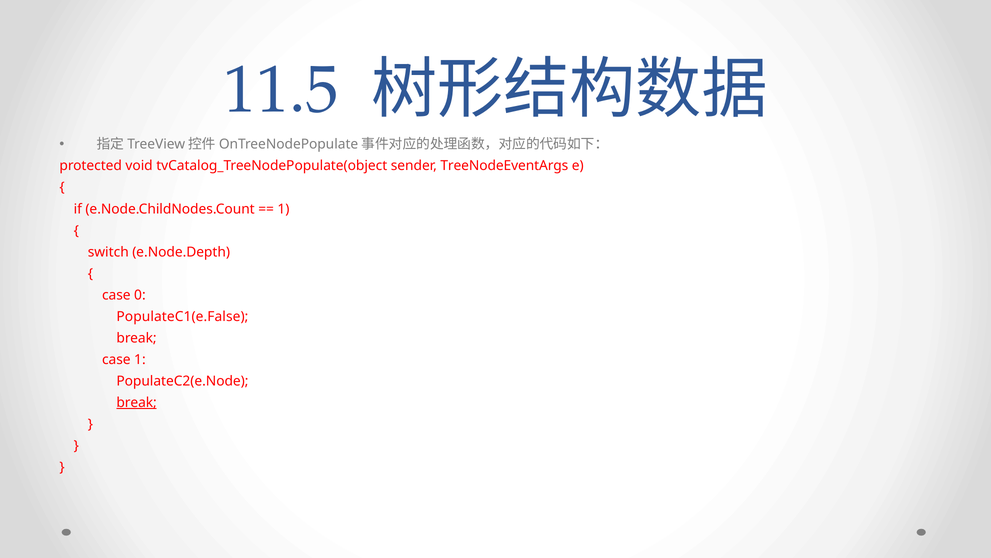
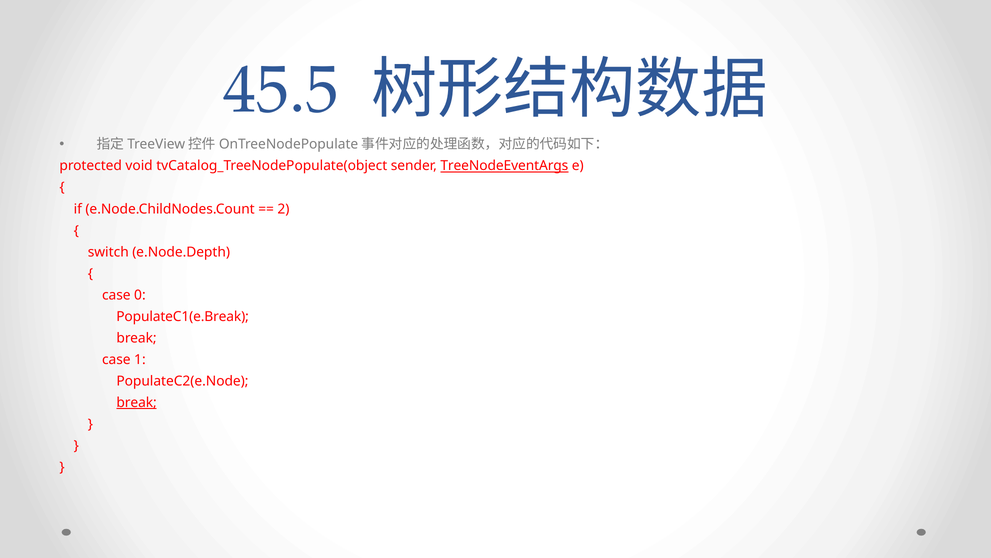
11.5: 11.5 -> 45.5
TreeNodeEventArgs underline: none -> present
1 at (283, 209): 1 -> 2
PopulateC1(e.False: PopulateC1(e.False -> PopulateC1(e.Break
